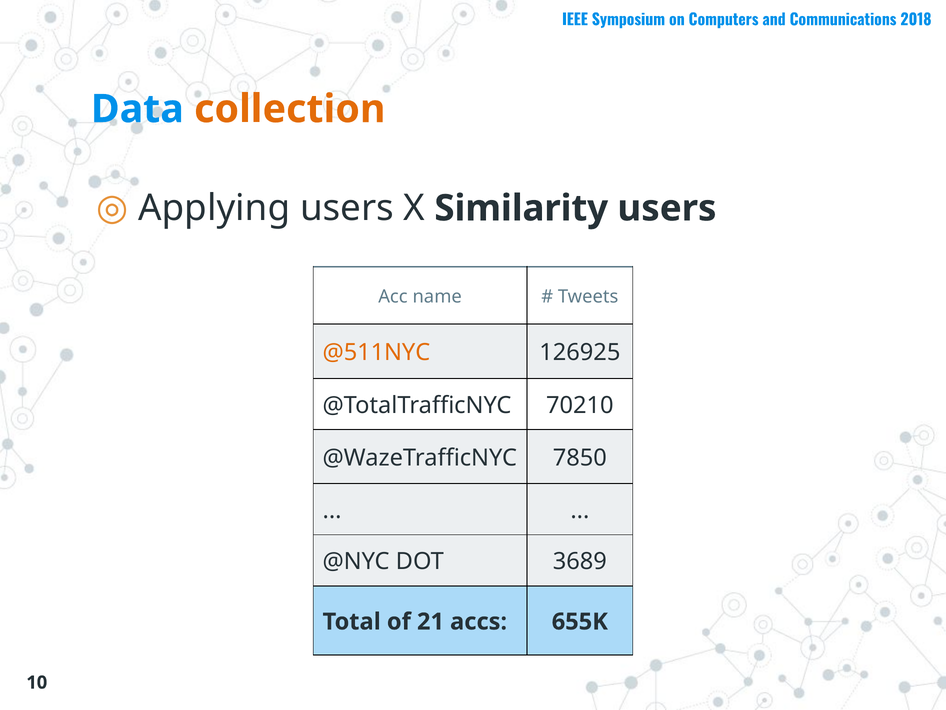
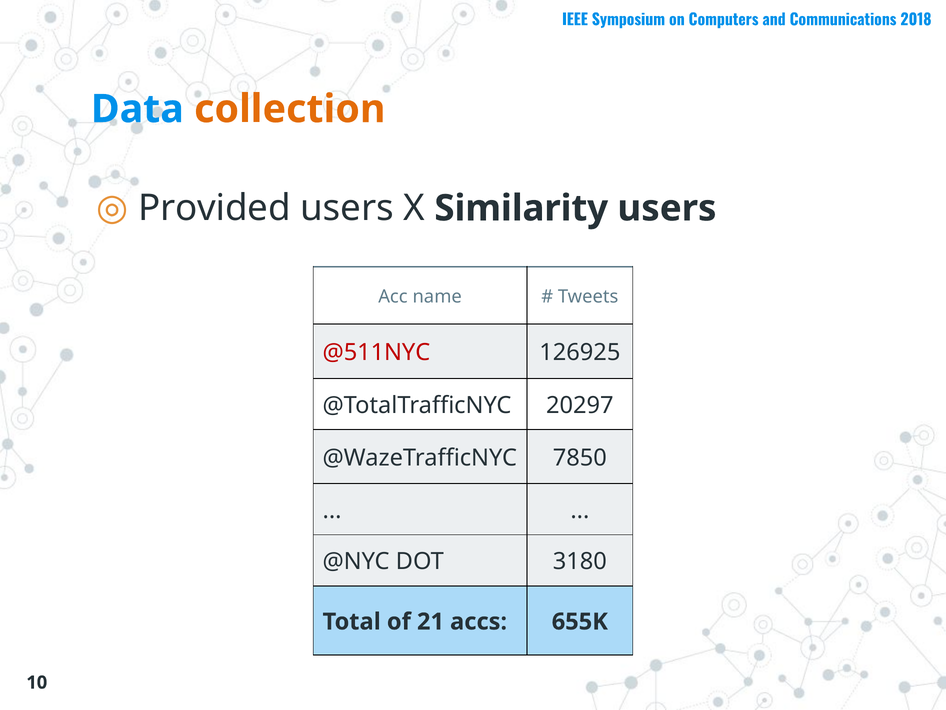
Applying: Applying -> Provided
@511NYC colour: orange -> red
70210: 70210 -> 20297
3689: 3689 -> 3180
